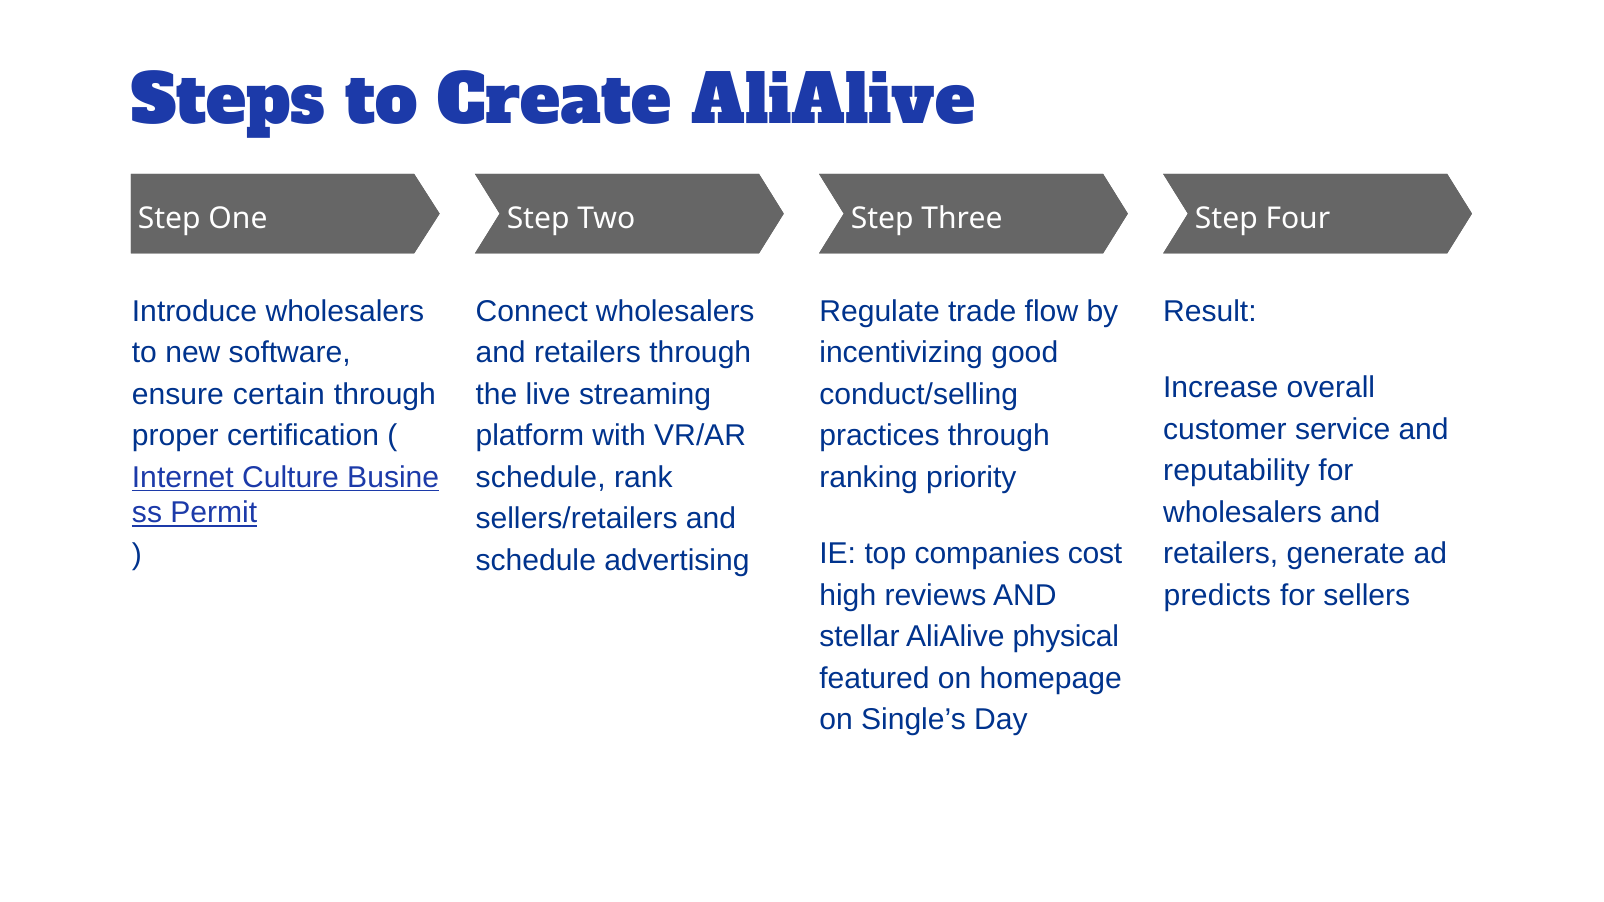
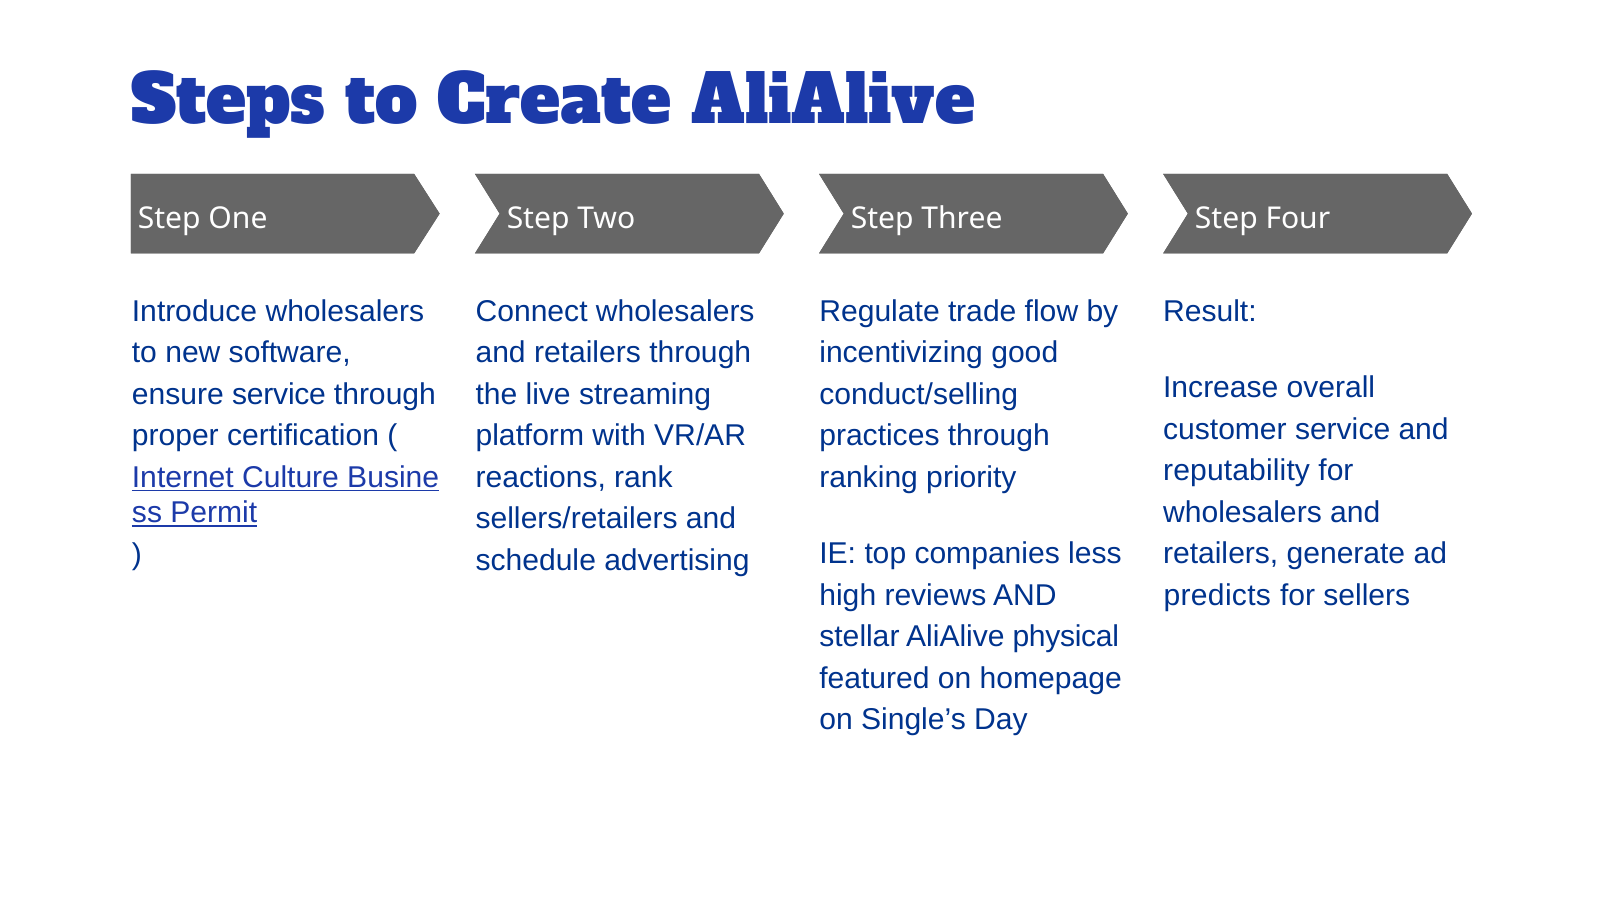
ensure certain: certain -> service
schedule at (541, 477): schedule -> reactions
cost: cost -> less
